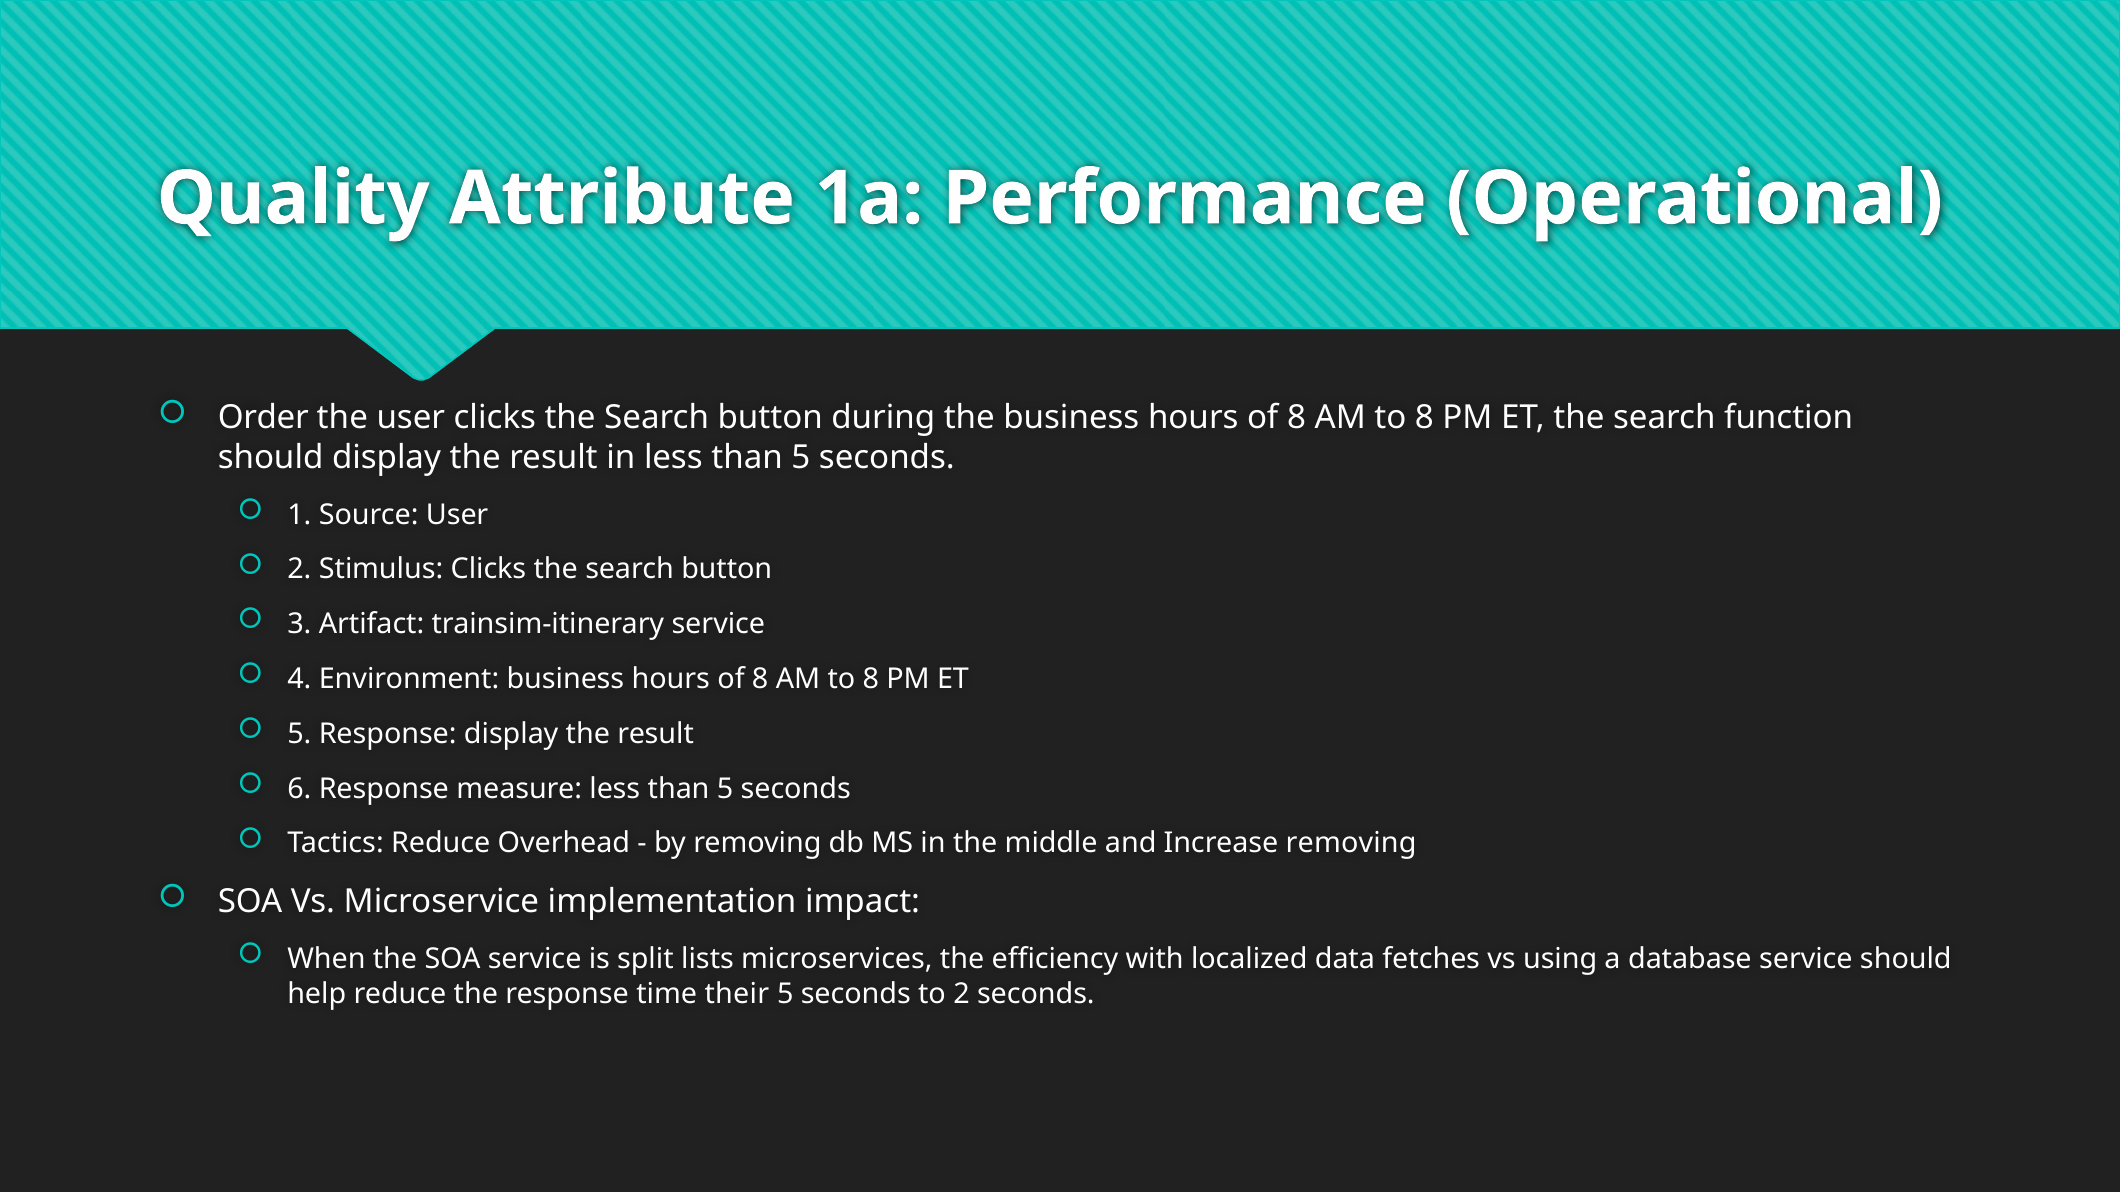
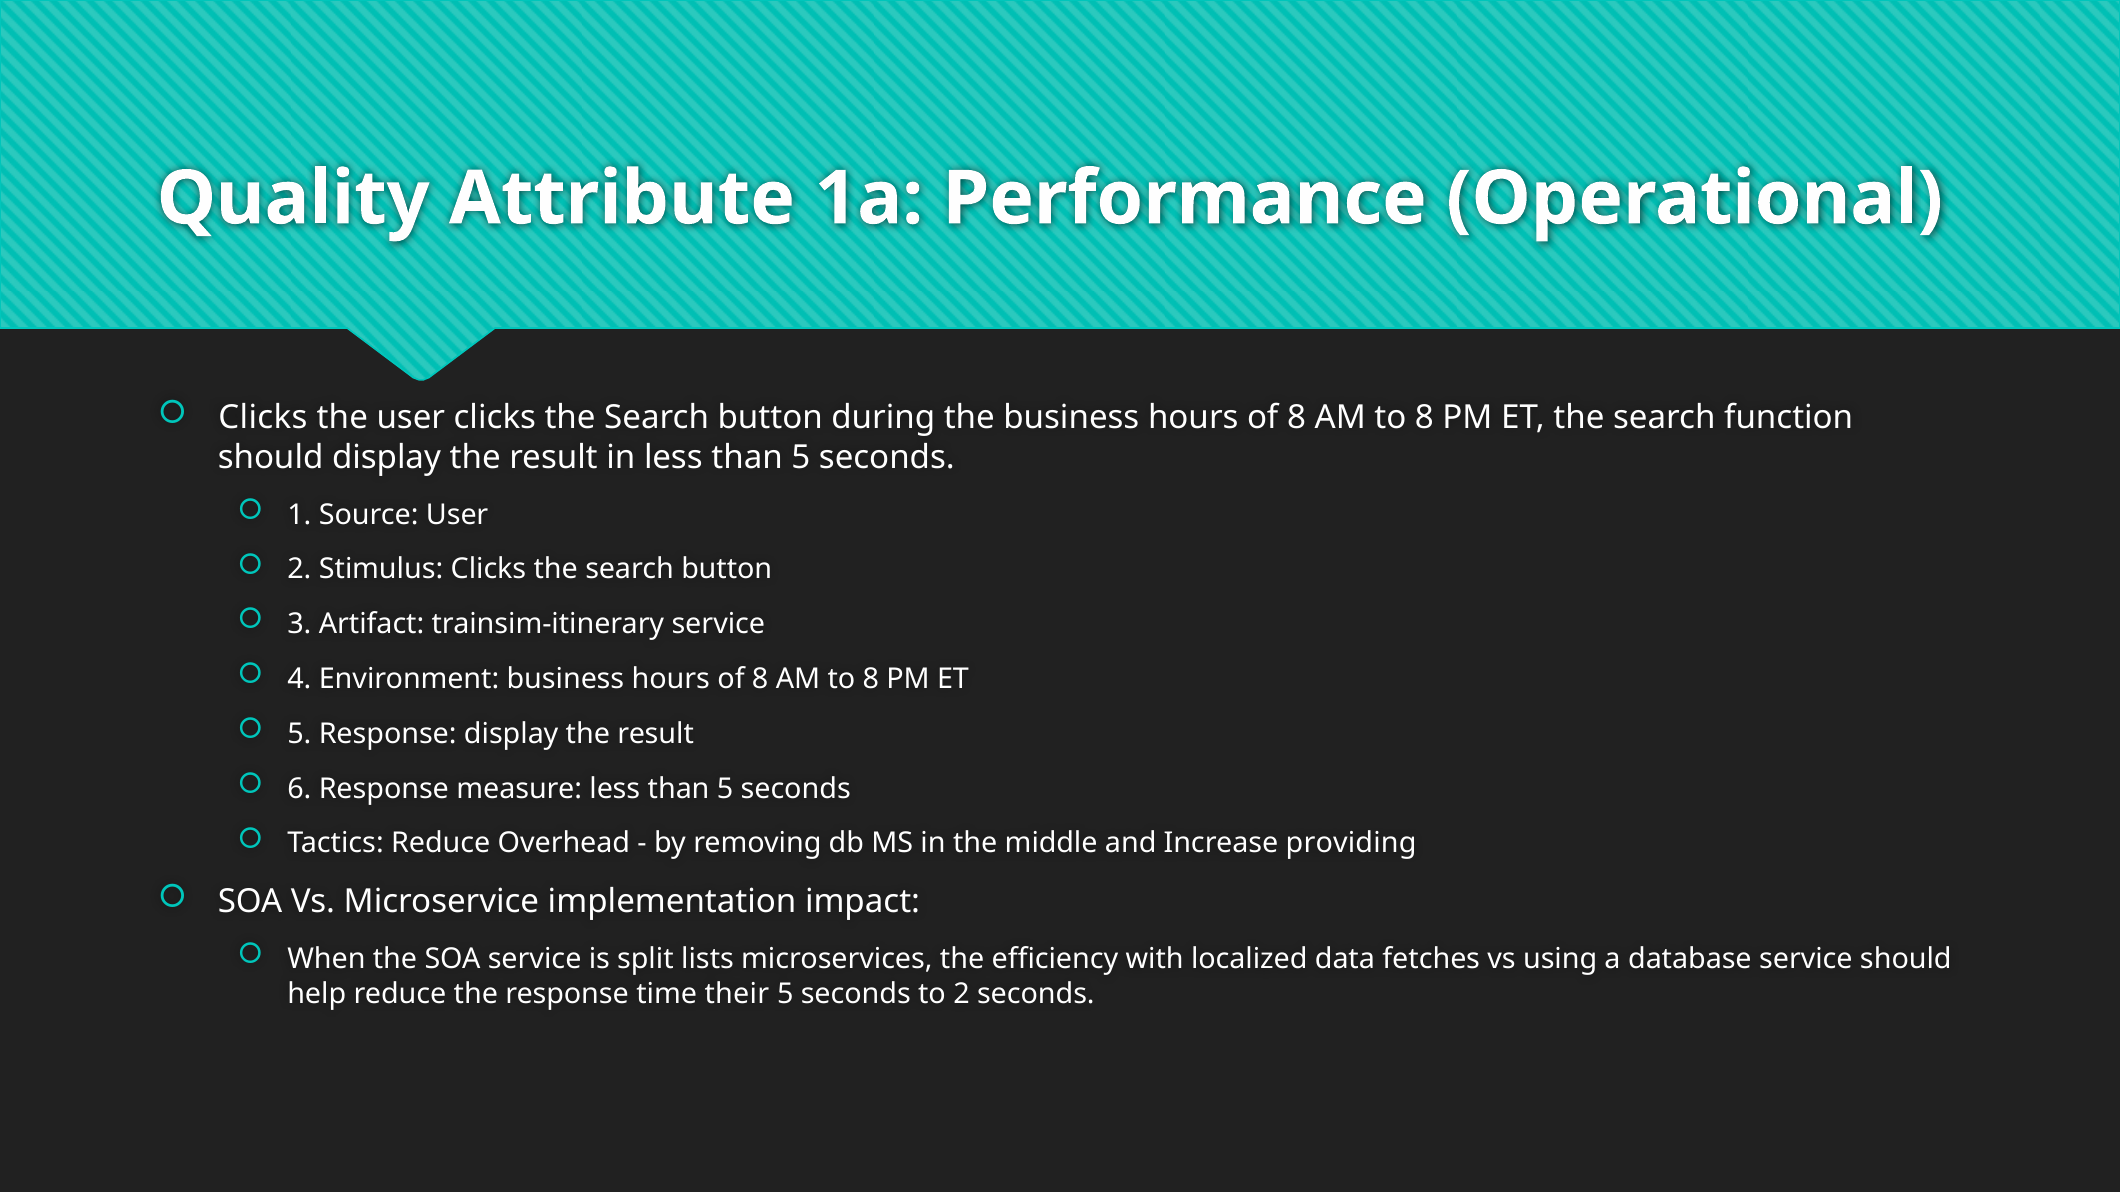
Order at (263, 418): Order -> Clicks
Increase removing: removing -> providing
